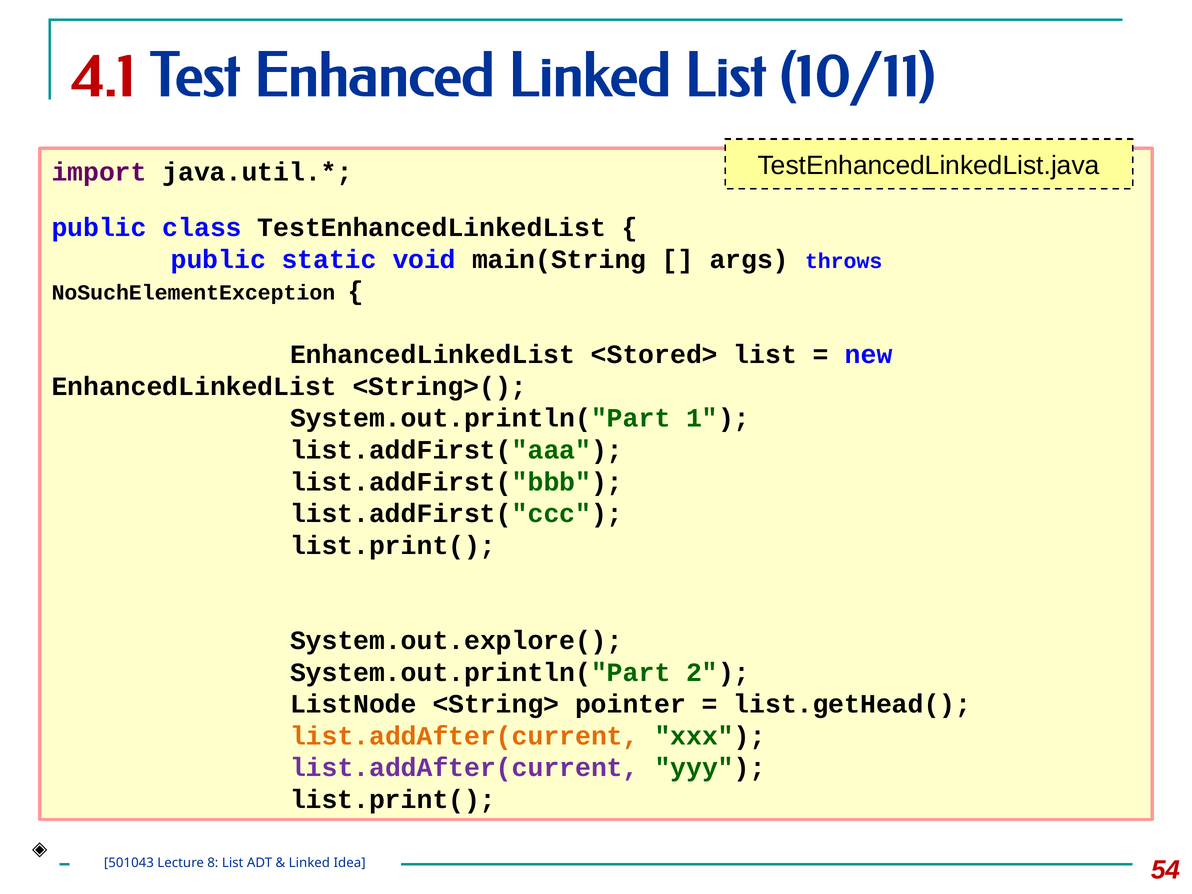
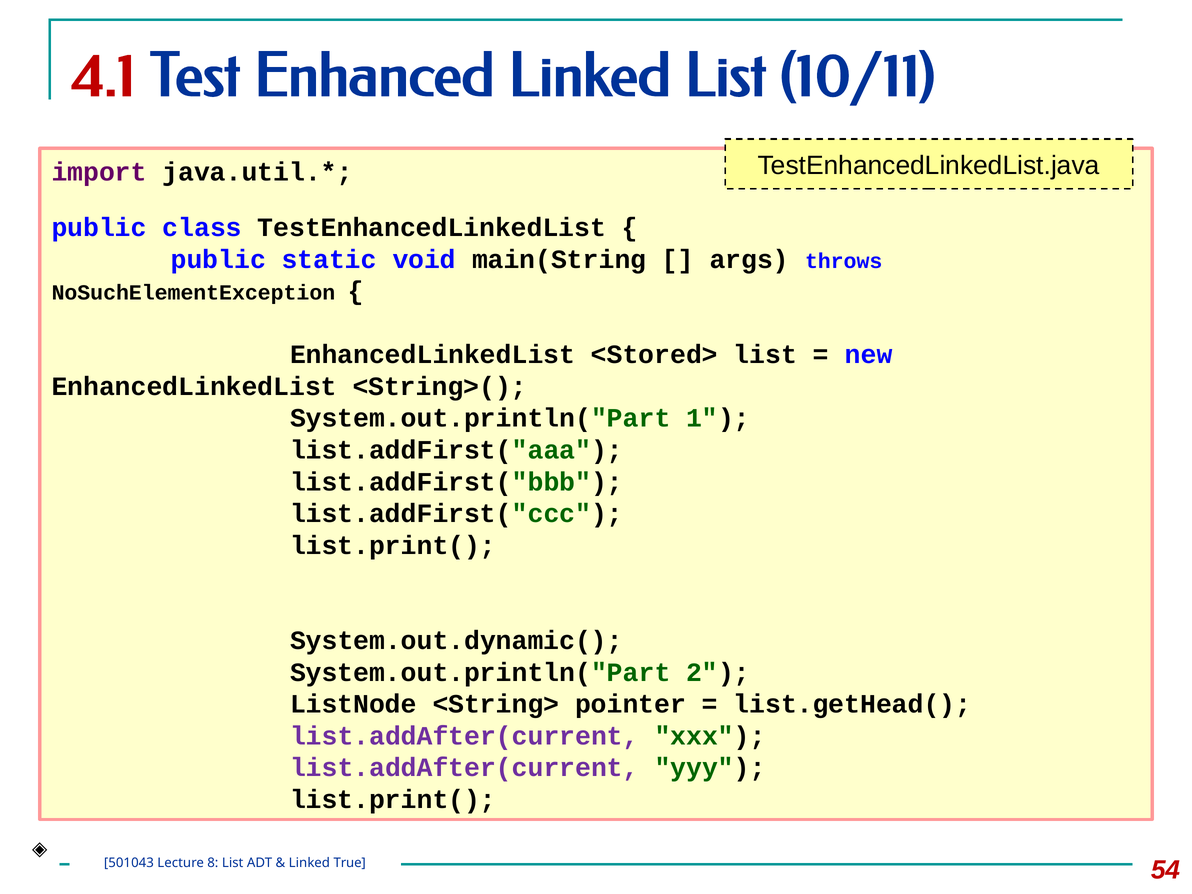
System.out.explore(: System.out.explore( -> System.out.dynamic(
list.addAfter(current at (464, 736) colour: orange -> purple
Idea: Idea -> True
